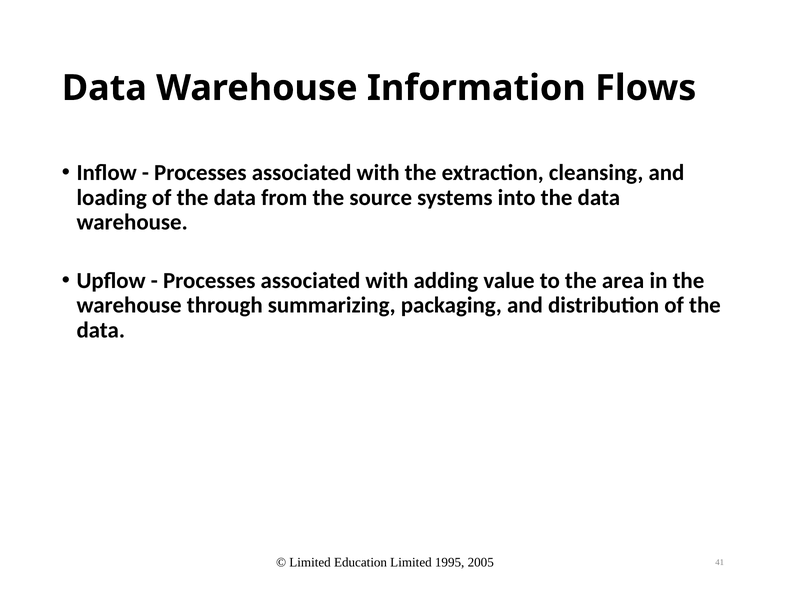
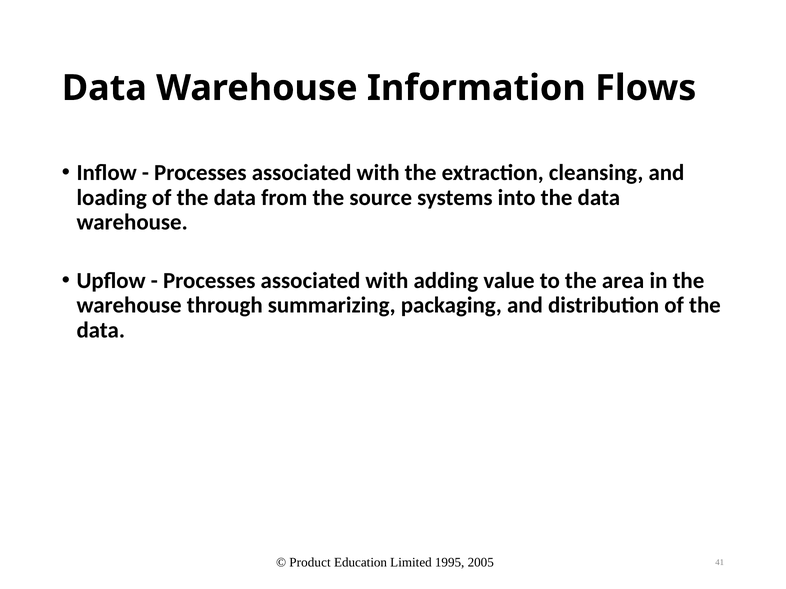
Limited at (310, 563): Limited -> Product
